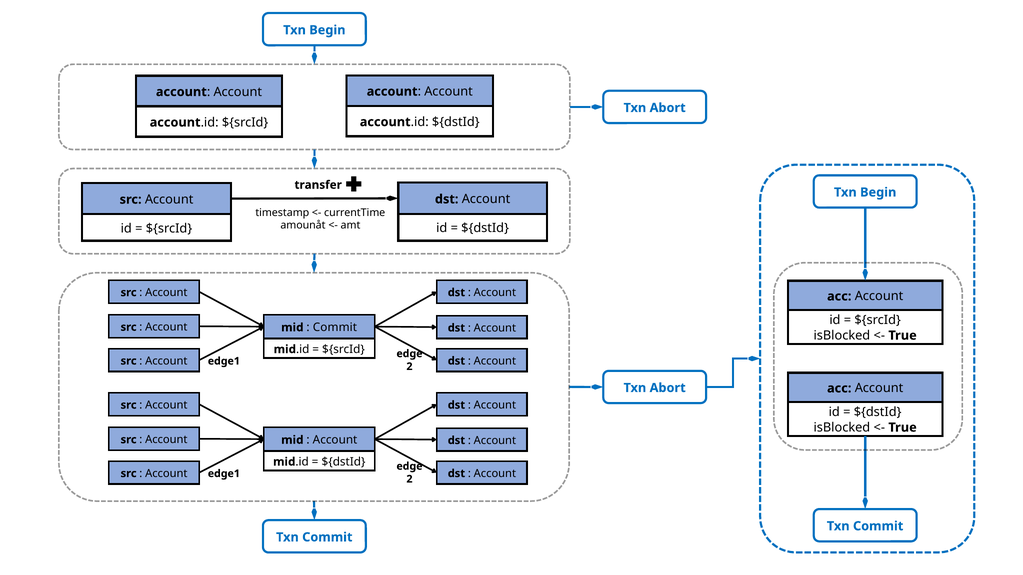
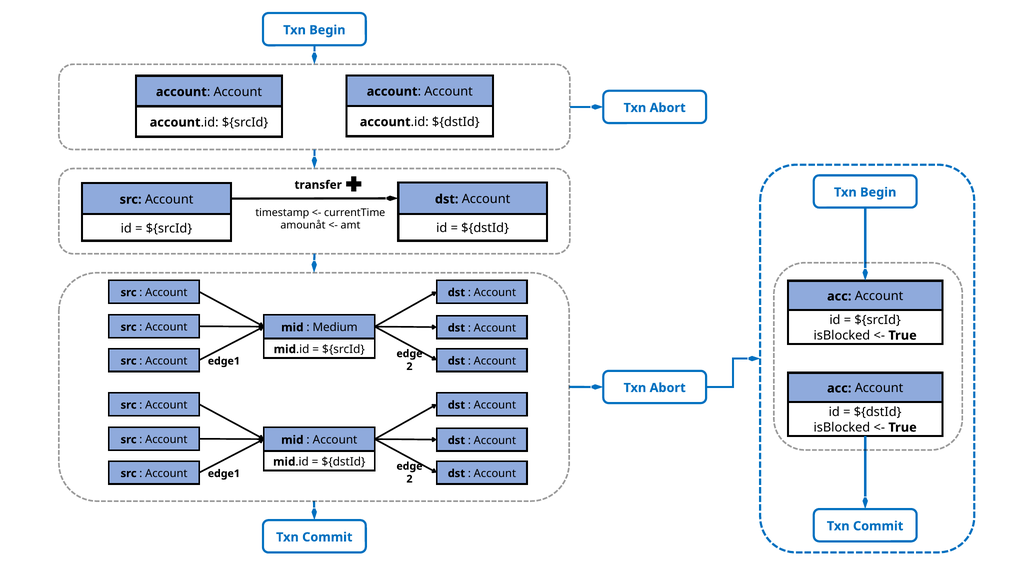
Commit at (335, 328): Commit -> Medium
